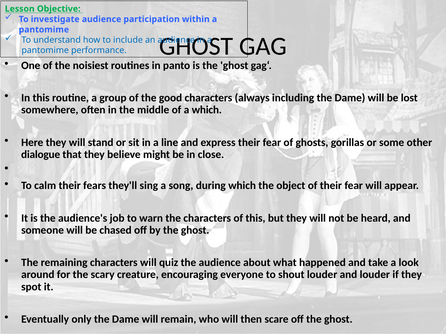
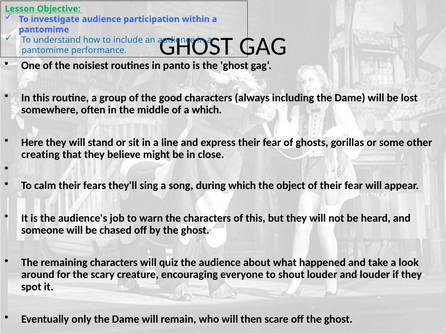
dialogue: dialogue -> creating
